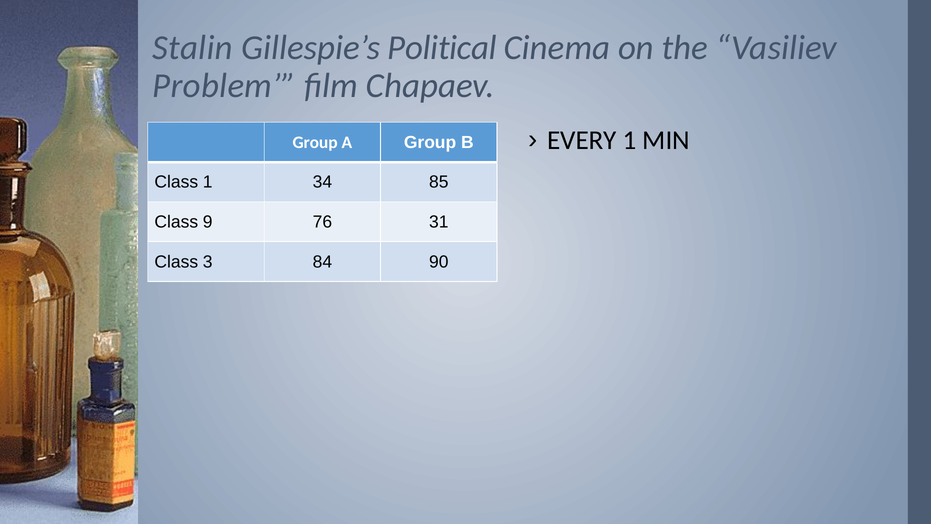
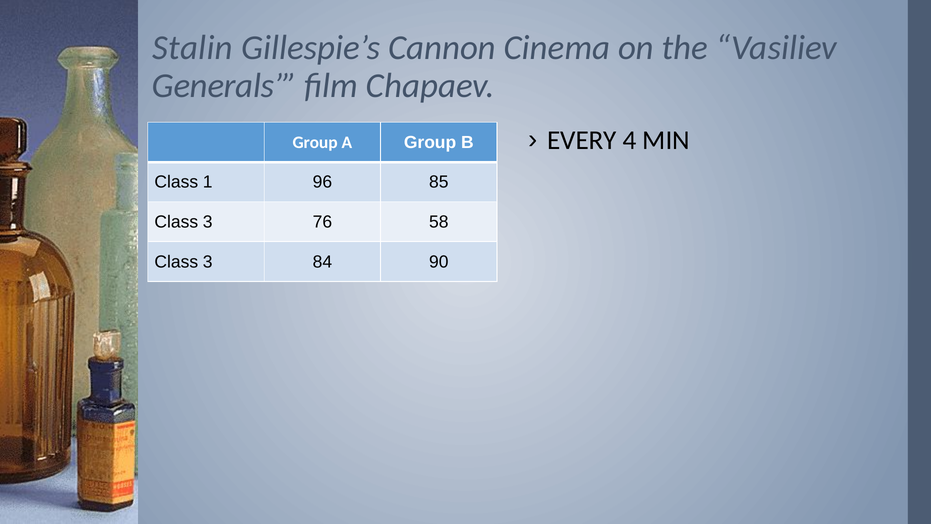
Political: Political -> Cannon
Problem: Problem -> Generals
EVERY 1: 1 -> 4
34: 34 -> 96
9 at (208, 222): 9 -> 3
31: 31 -> 58
